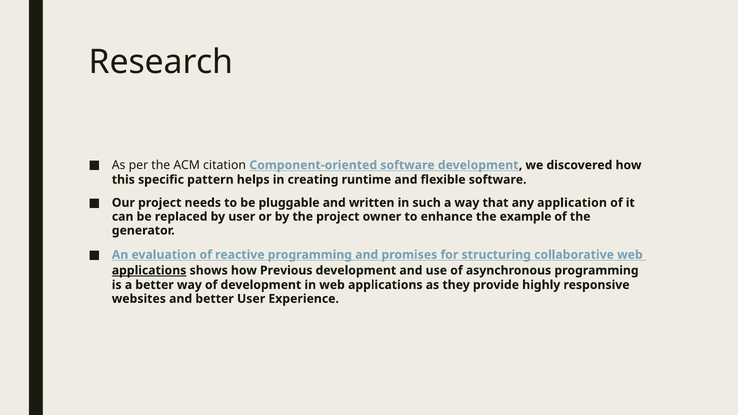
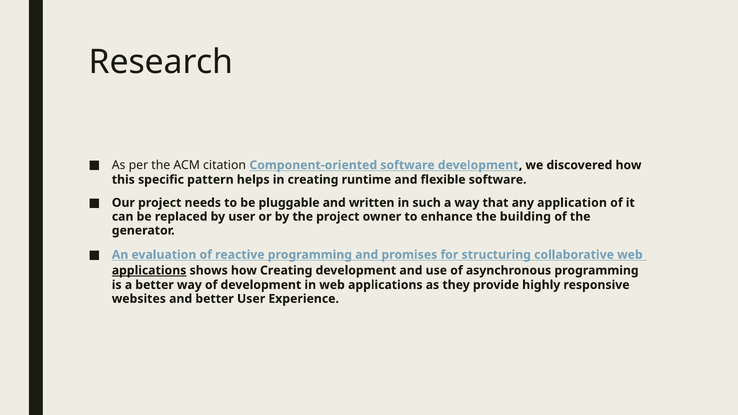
example: example -> building
how Previous: Previous -> Creating
